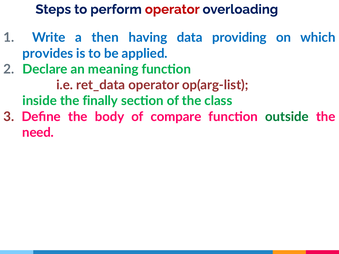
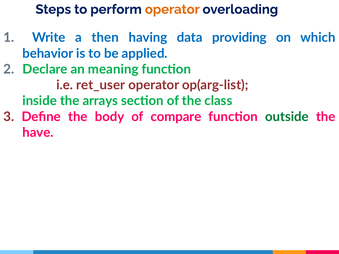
operator at (172, 9) colour: red -> orange
provides: provides -> behavior
ret_data: ret_data -> ret_user
finally: finally -> arrays
need: need -> have
